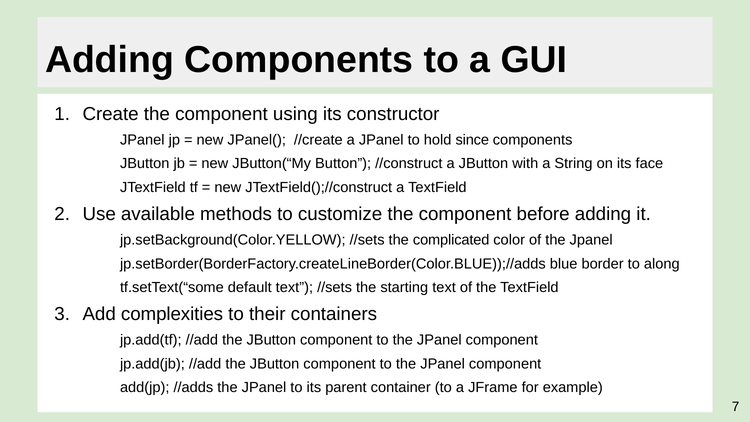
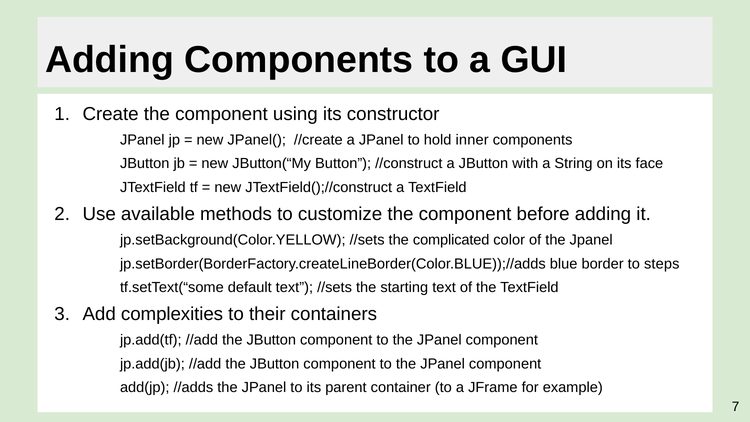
since: since -> inner
along: along -> steps
